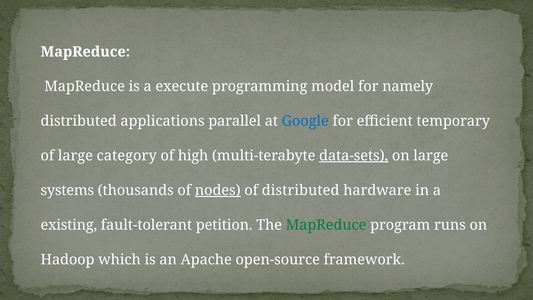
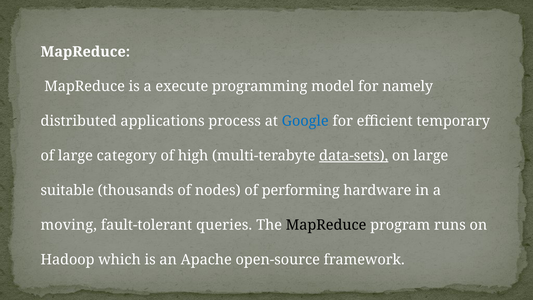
parallel: parallel -> process
systems: systems -> suitable
nodes underline: present -> none
of distributed: distributed -> performing
existing: existing -> moving
petition: petition -> queries
MapReduce at (326, 225) colour: green -> black
